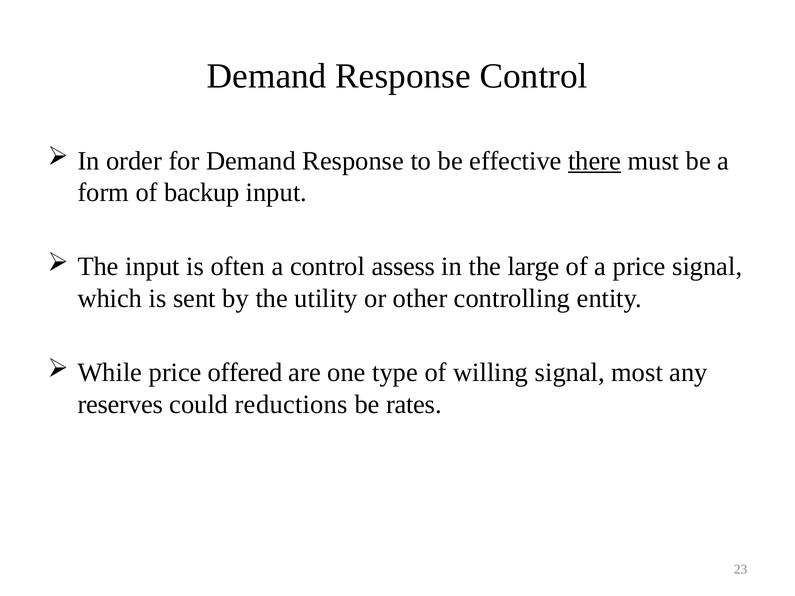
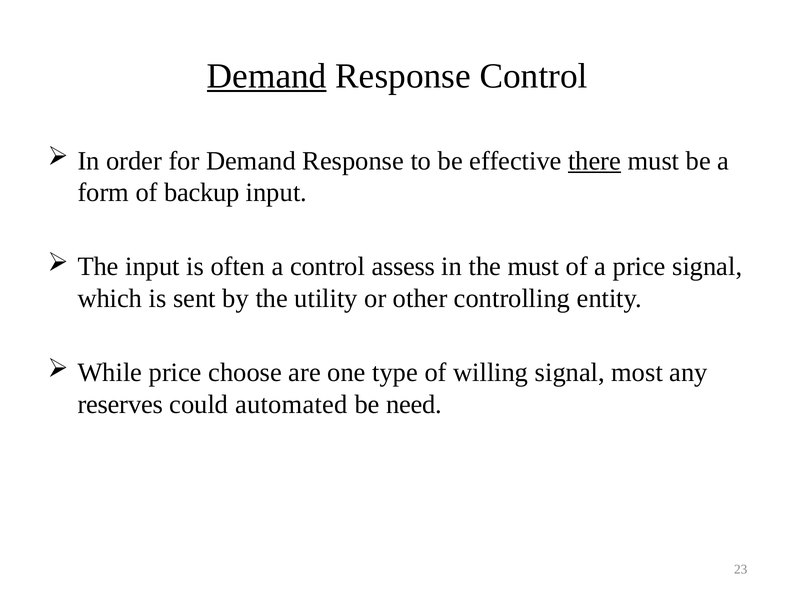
Demand at (267, 76) underline: none -> present
the large: large -> must
offered: offered -> choose
reductions: reductions -> automated
rates: rates -> need
